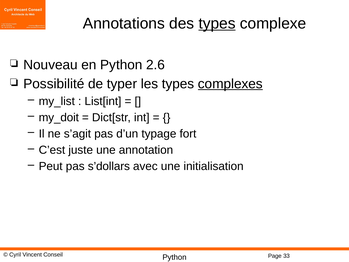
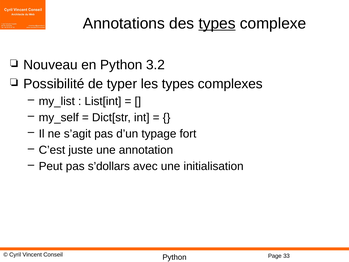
2.6: 2.6 -> 3.2
complexes underline: present -> none
my_doit: my_doit -> my_self
